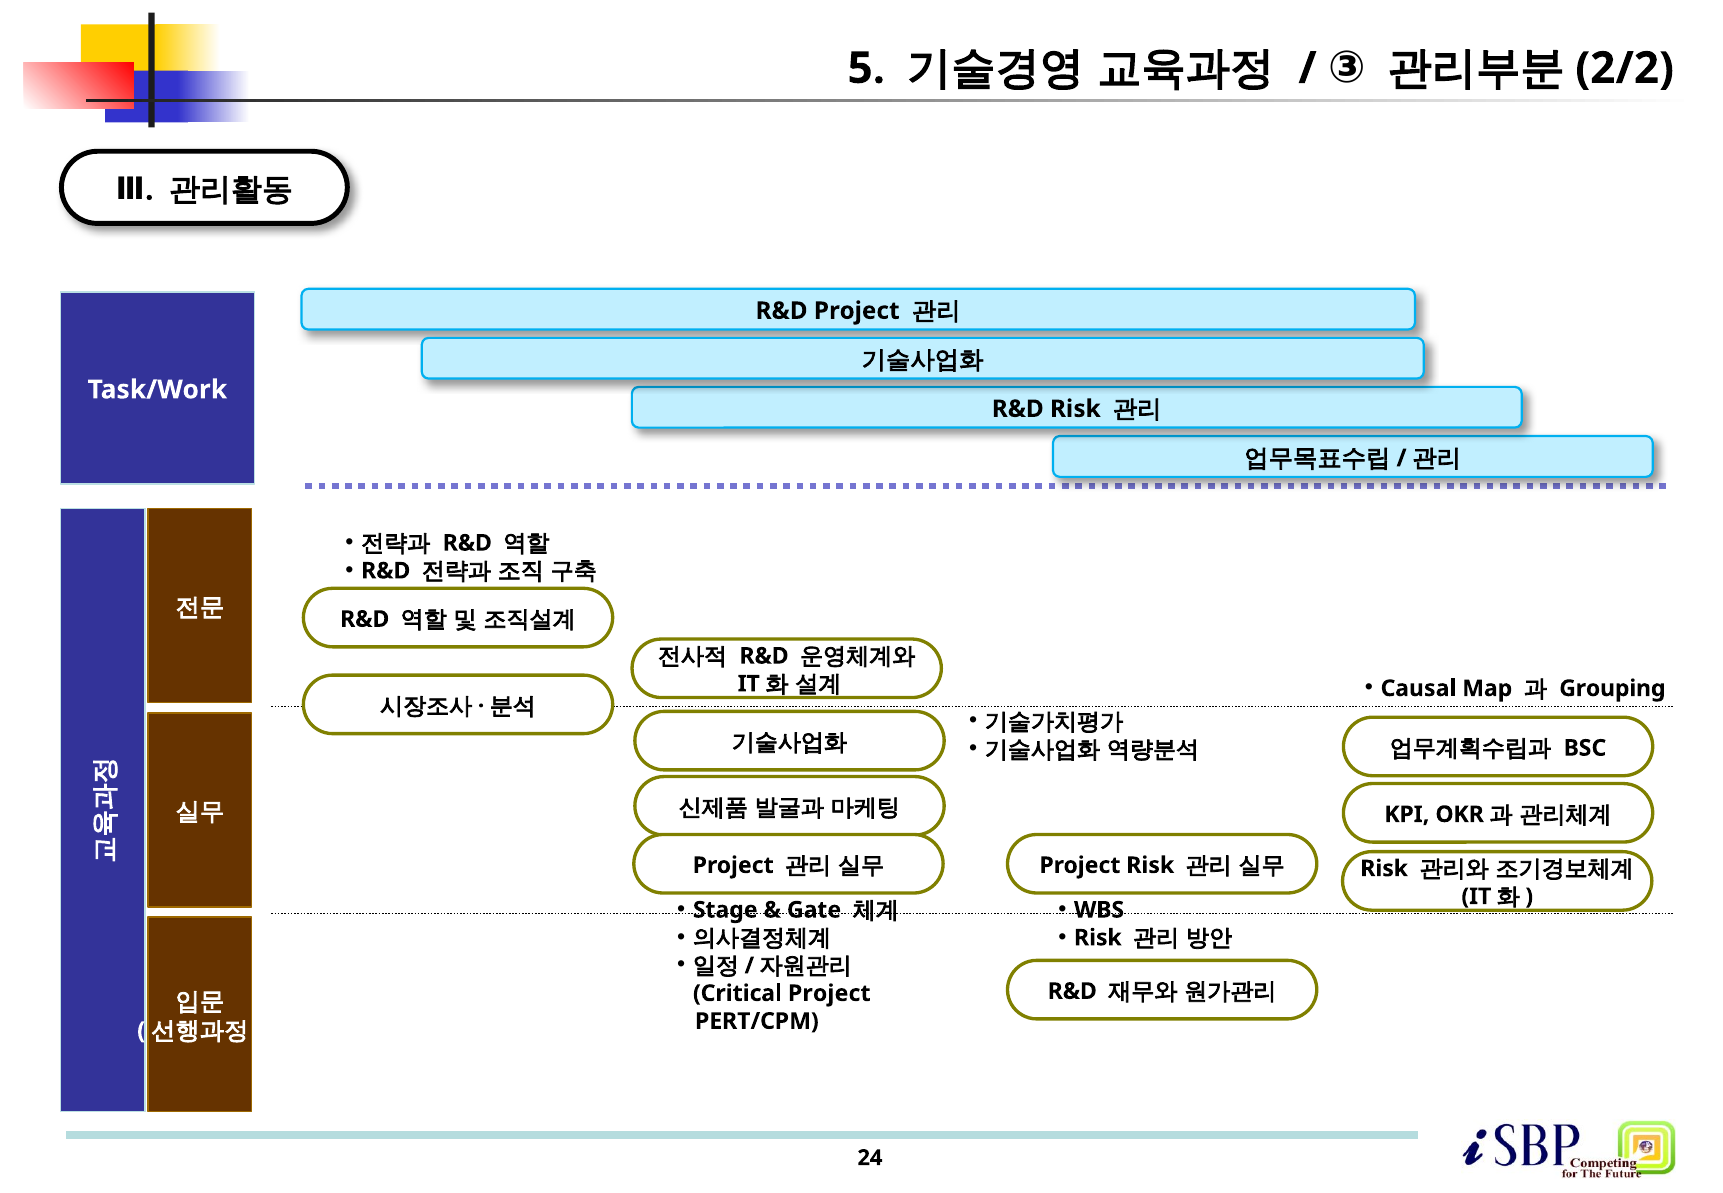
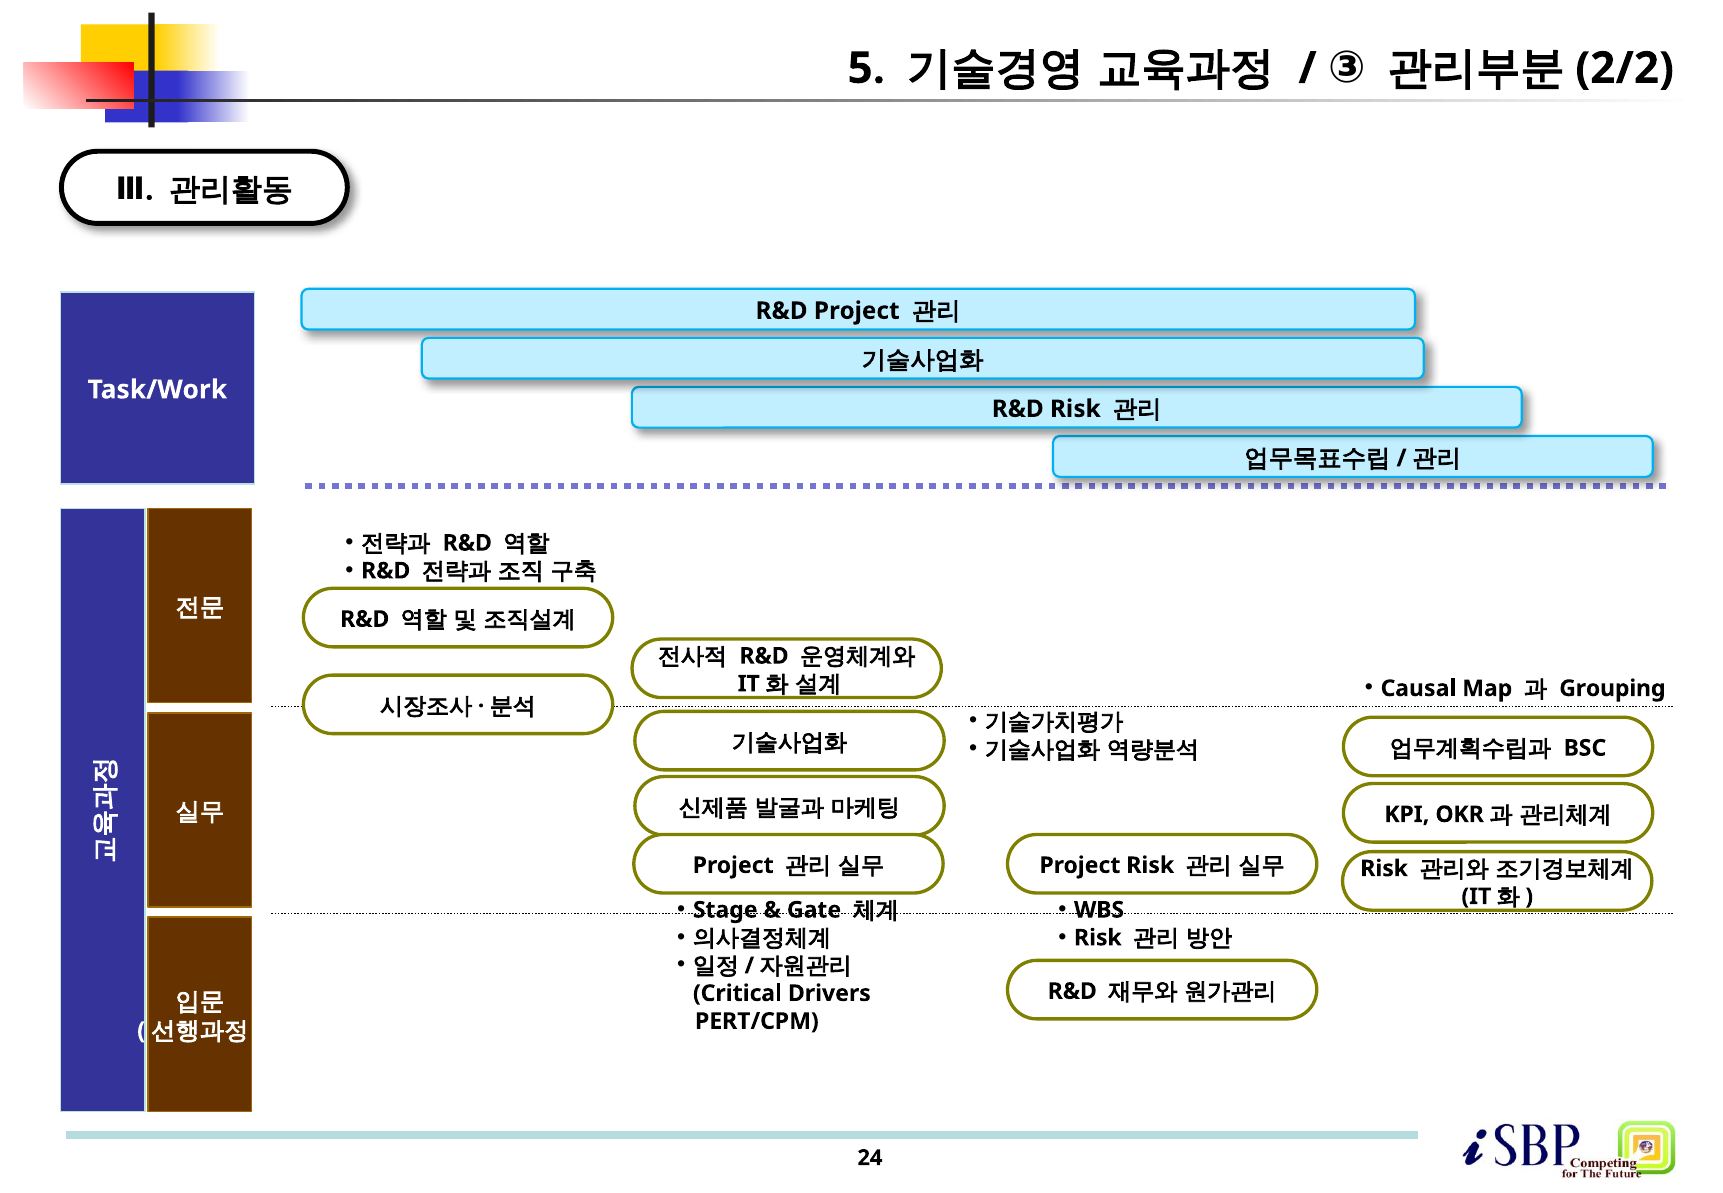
Critical Project: Project -> Drivers
